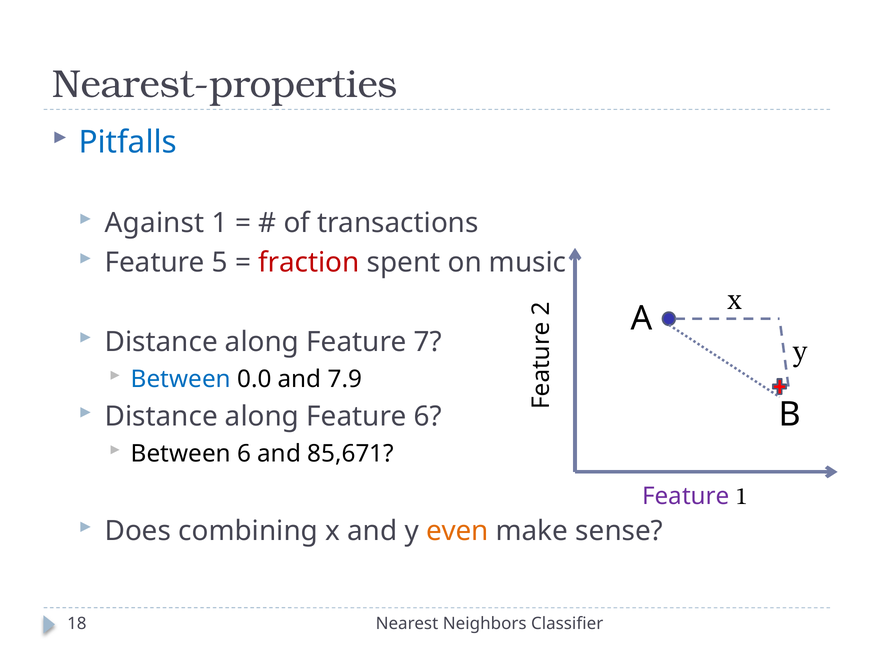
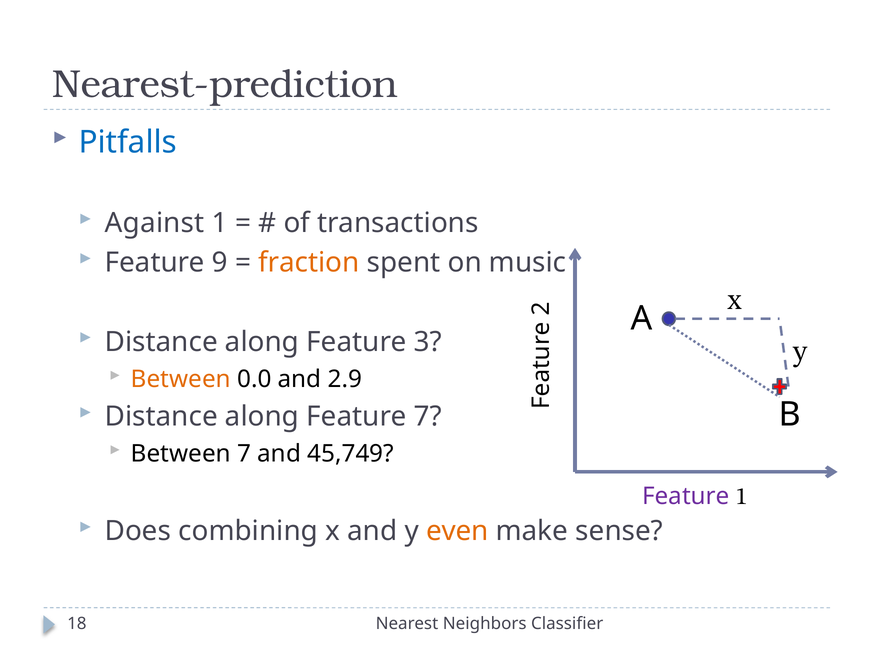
Nearest-properties: Nearest-properties -> Nearest-prediction
5: 5 -> 9
fraction colour: red -> orange
7: 7 -> 3
Between at (181, 379) colour: blue -> orange
7.9: 7.9 -> 2.9
Feature 6: 6 -> 7
Between 6: 6 -> 7
85,671: 85,671 -> 45,749
